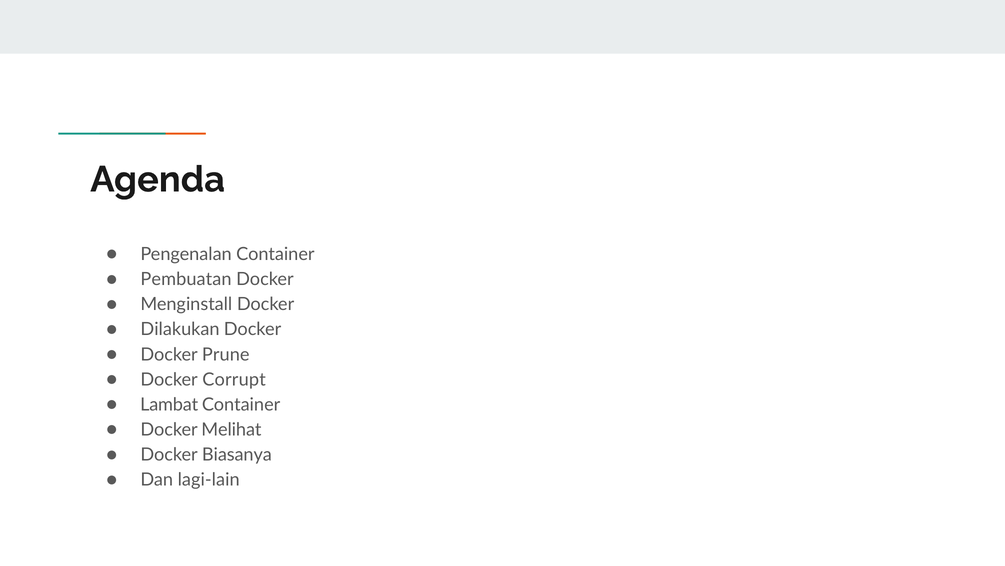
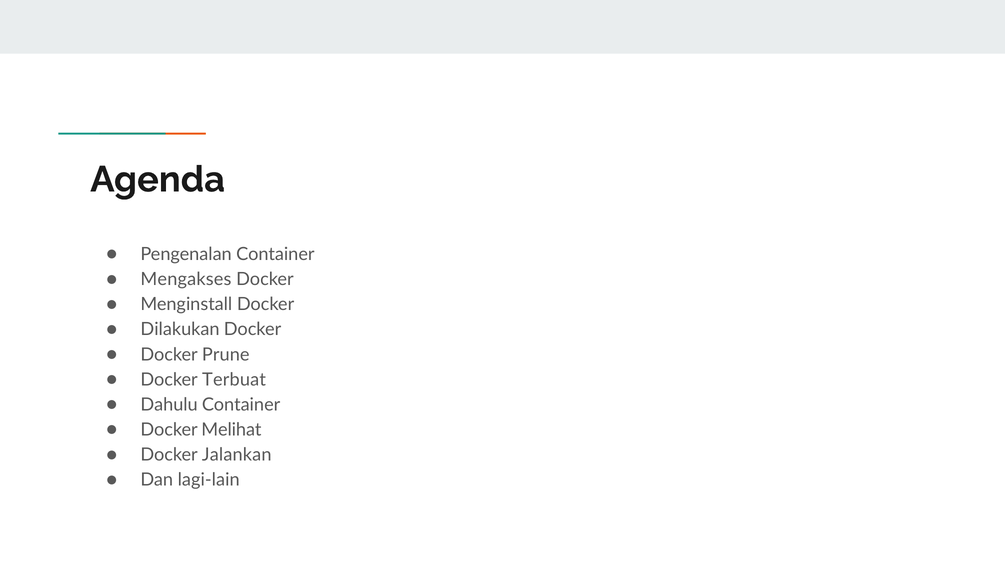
Pembuatan: Pembuatan -> Mengakses
Corrupt: Corrupt -> Terbuat
Lambat: Lambat -> Dahulu
Biasanya: Biasanya -> Jalankan
